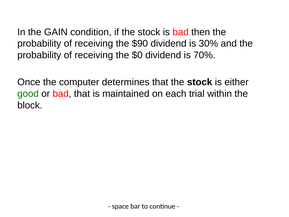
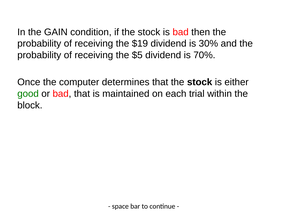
$90: $90 -> $19
$0: $0 -> $5
